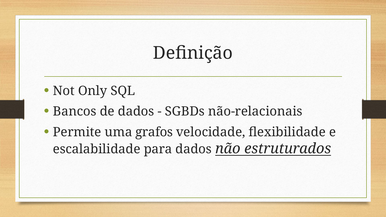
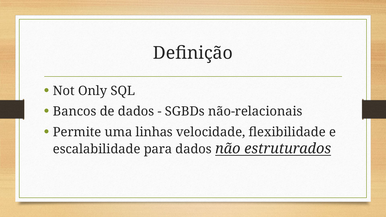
grafos: grafos -> linhas
